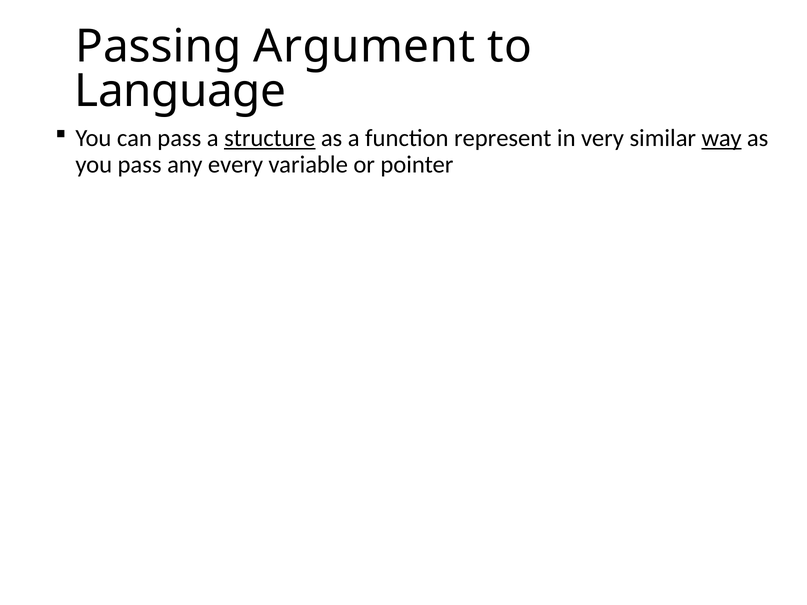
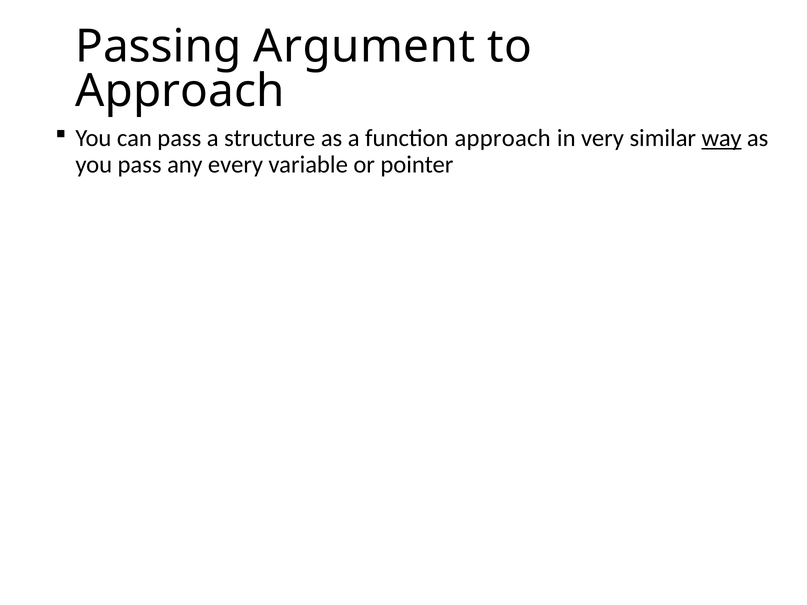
Language at (180, 91): Language -> Approach
structure underline: present -> none
function represent: represent -> approach
